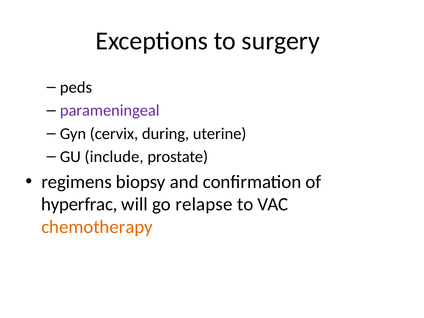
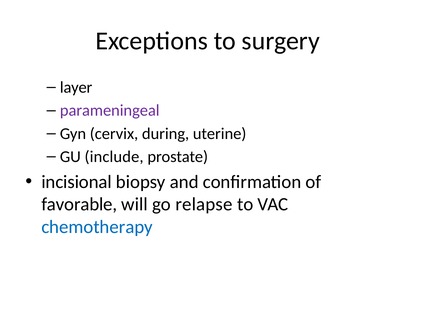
peds: peds -> layer
regimens: regimens -> incisional
hyperfrac: hyperfrac -> favorable
chemotherapy colour: orange -> blue
